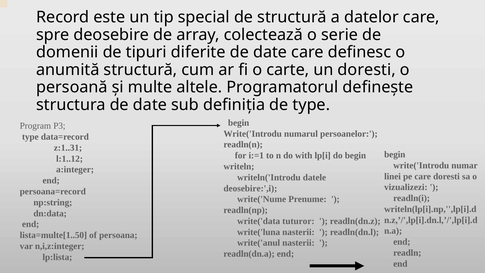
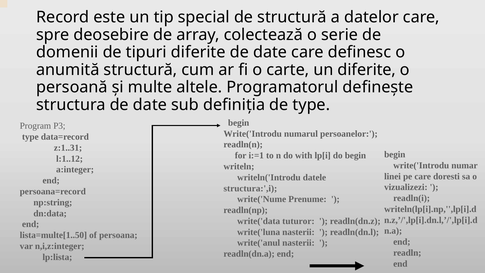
un doresti: doresti -> diferite
deosebire:',i: deosebire:',i -> structura:',i
